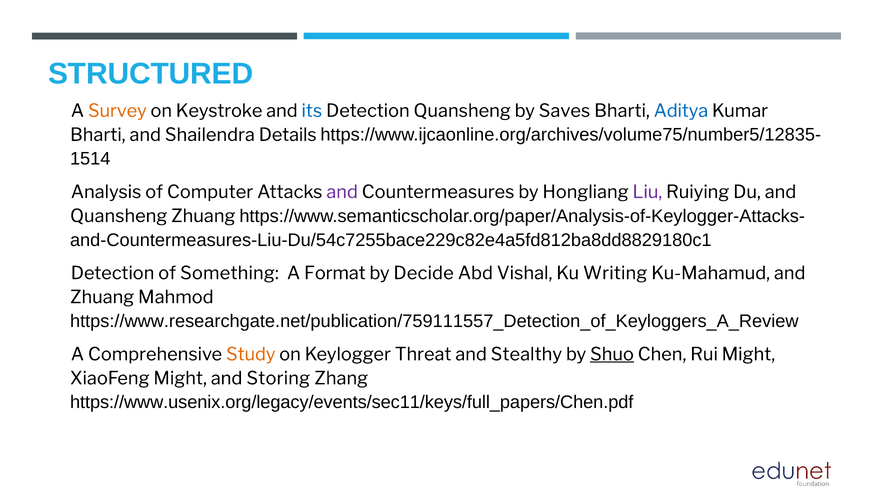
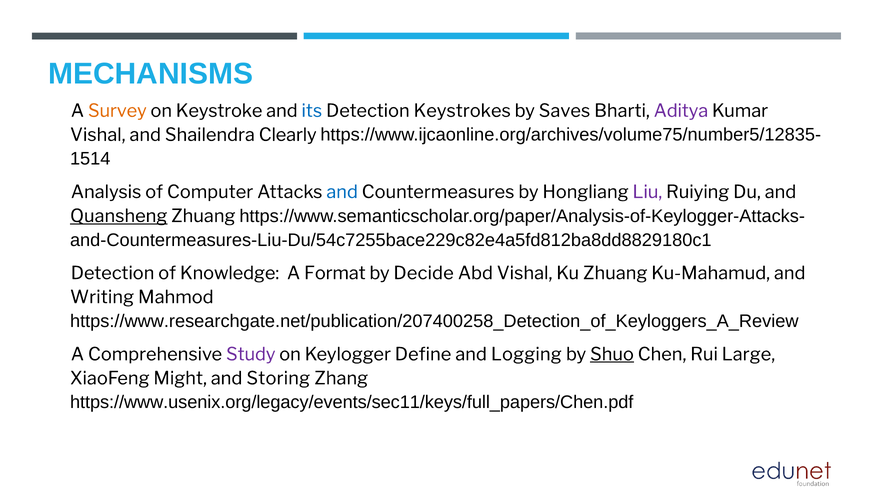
STRUCTURED: STRUCTURED -> MECHANISMS
Detection Quansheng: Quansheng -> Keystrokes
Aditya colour: blue -> purple
Bharti at (98, 135): Bharti -> Vishal
Details: Details -> Clearly
and at (342, 192) colour: purple -> blue
Quansheng at (119, 216) underline: none -> present
Something: Something -> Knowledge
Ku Writing: Writing -> Zhuang
Zhuang at (102, 297): Zhuang -> Writing
https://www.researchgate.net/publication/759111557_Detection_of_Keyloggers_A_Review: https://www.researchgate.net/publication/759111557_Detection_of_Keyloggers_A_Review -> https://www.researchgate.net/publication/207400258_Detection_of_Keyloggers_A_Review
Study colour: orange -> purple
Threat: Threat -> Define
Stealthy: Stealthy -> Logging
Rui Might: Might -> Large
